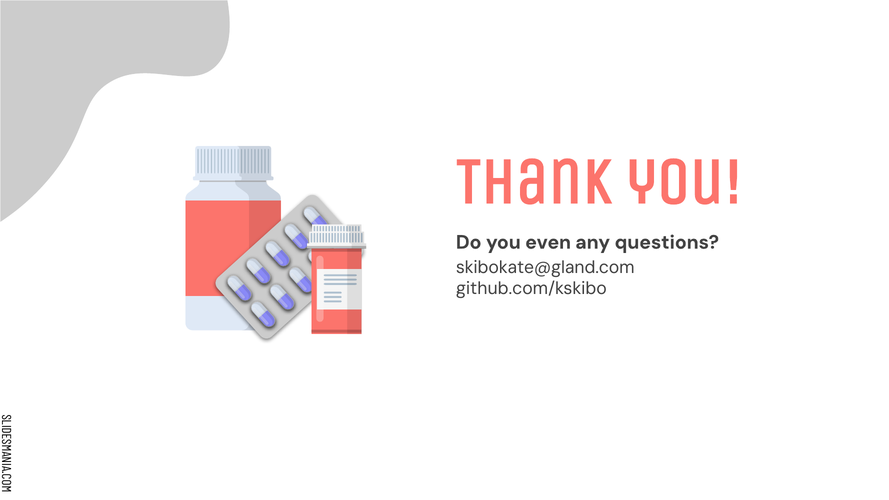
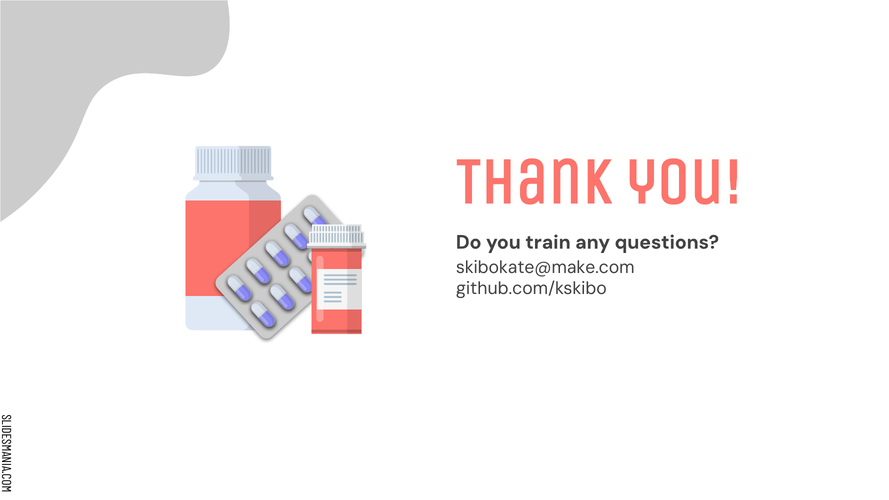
even: even -> train
skibokate@gland.com: skibokate@gland.com -> skibokate@make.com
